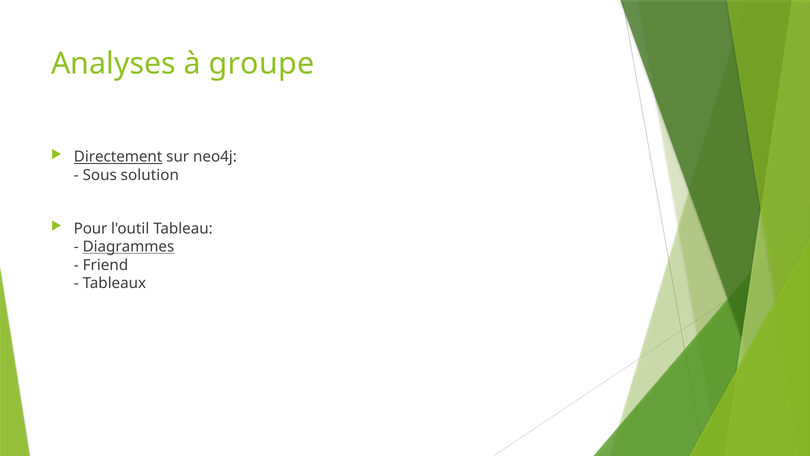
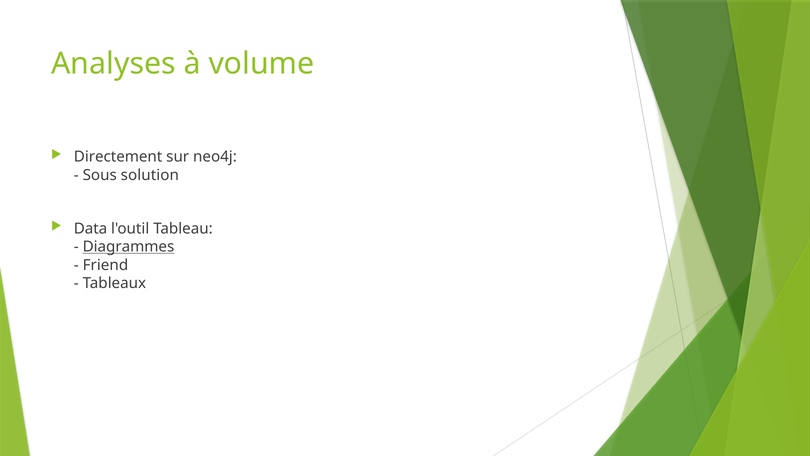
groupe: groupe -> volume
Directement underline: present -> none
Pour: Pour -> Data
